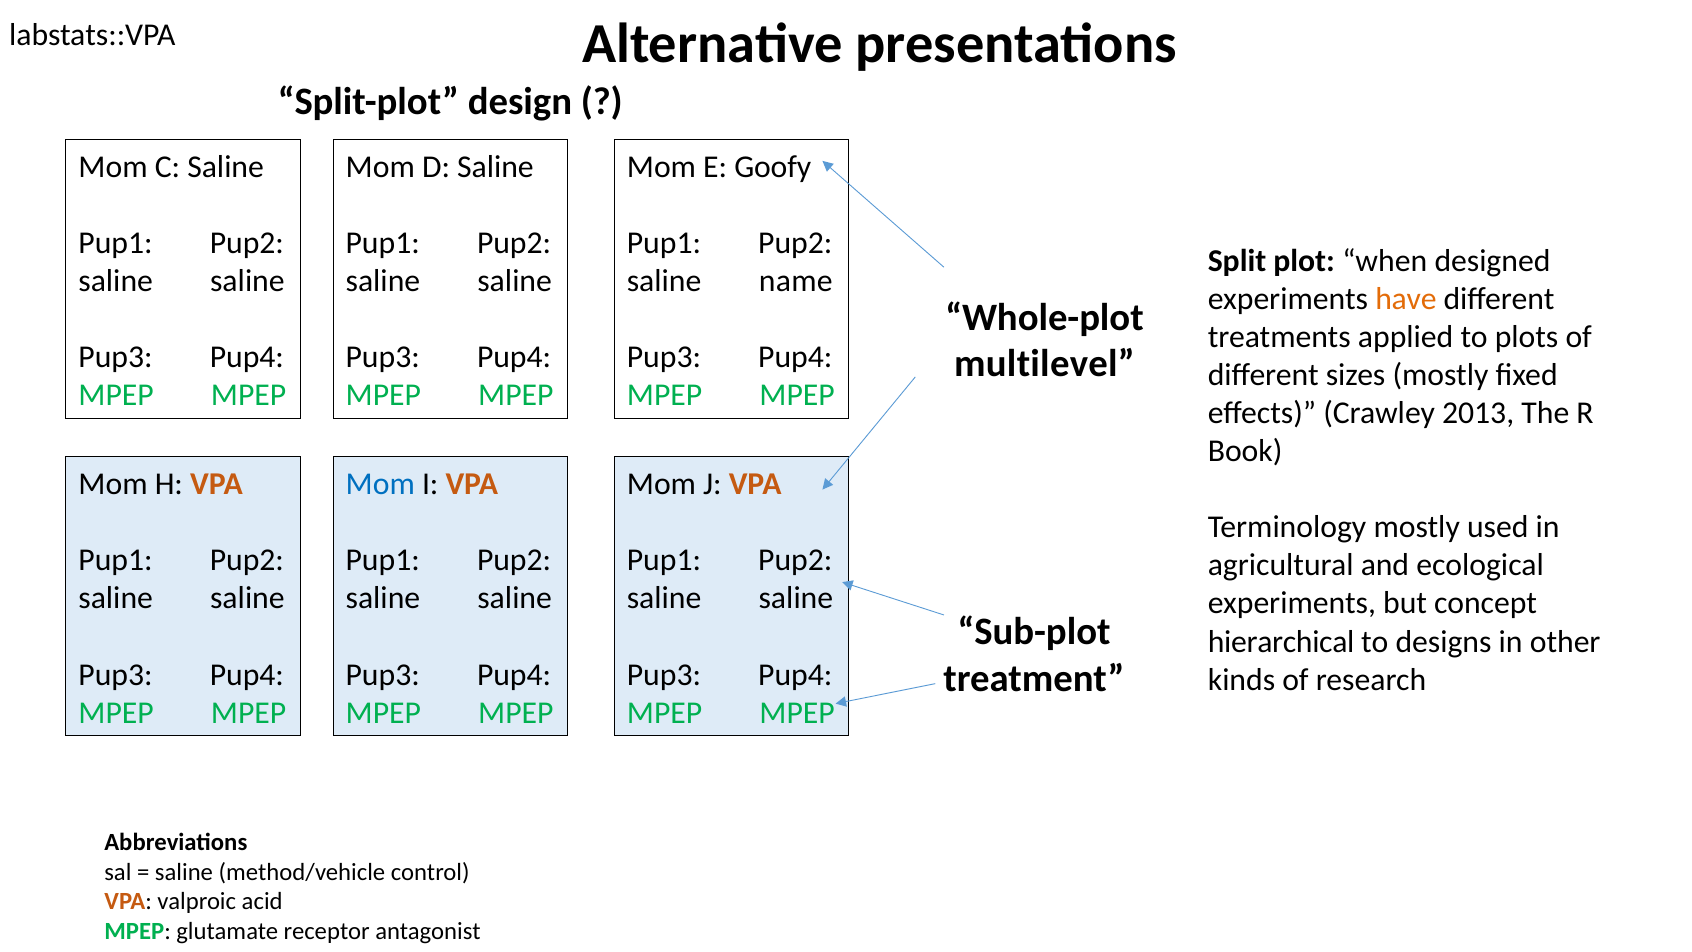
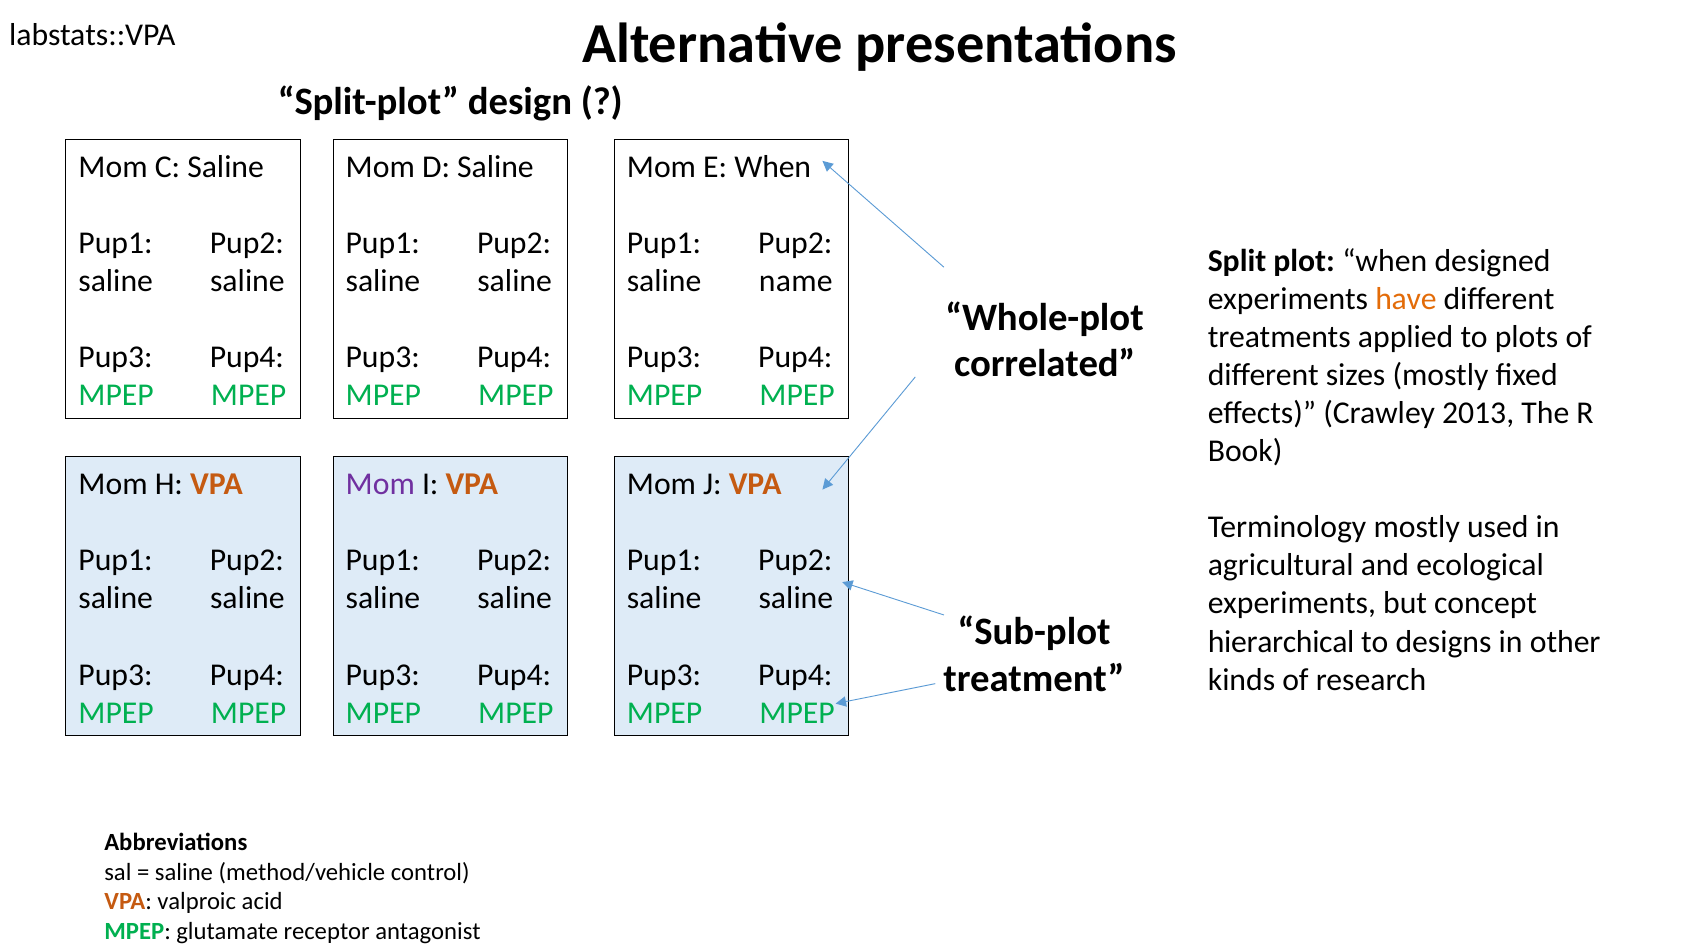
E Goofy: Goofy -> When
multilevel: multilevel -> correlated
Mom at (380, 484) colour: blue -> purple
